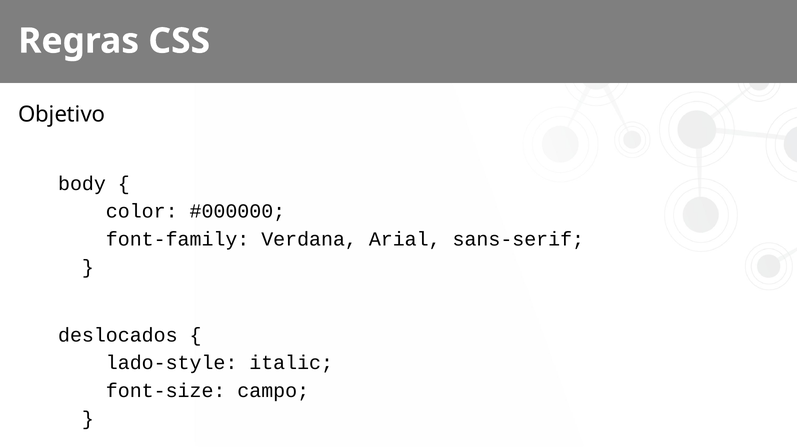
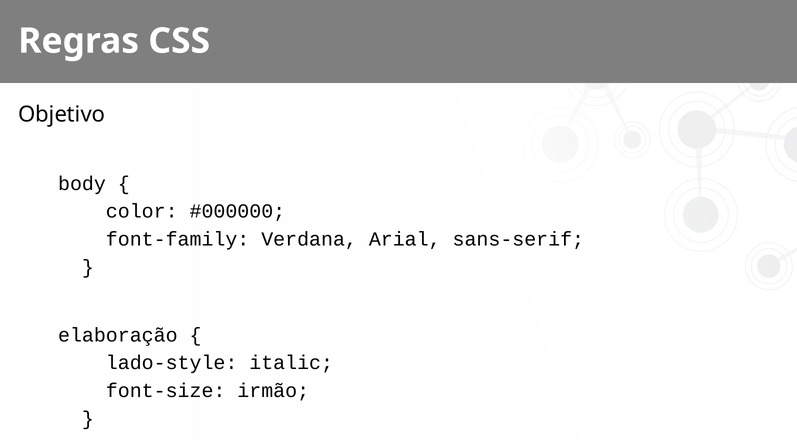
deslocados: deslocados -> elaboração
campo: campo -> irmão
